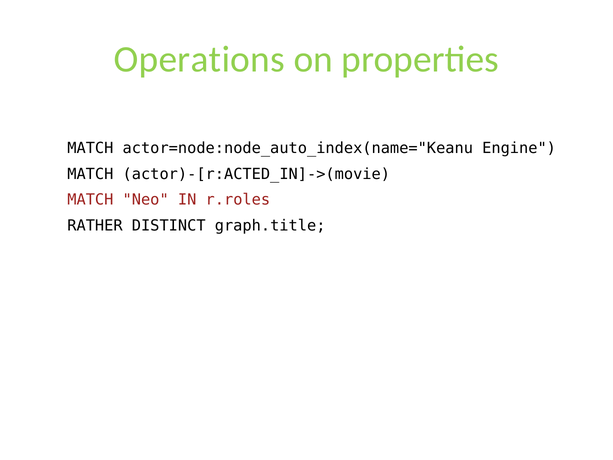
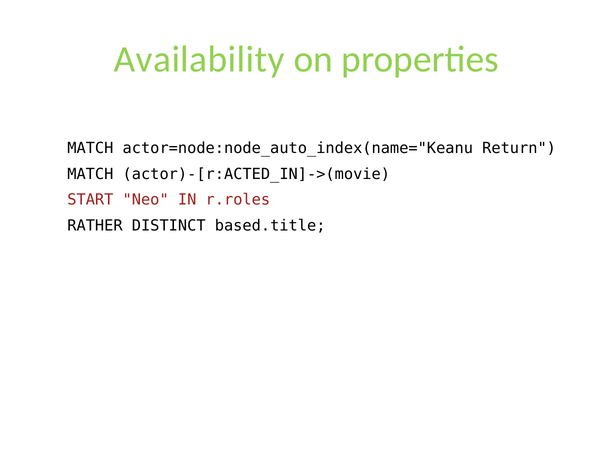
Operations: Operations -> Availability
Engine: Engine -> Return
MATCH at (90, 200): MATCH -> START
graph.title: graph.title -> based.title
